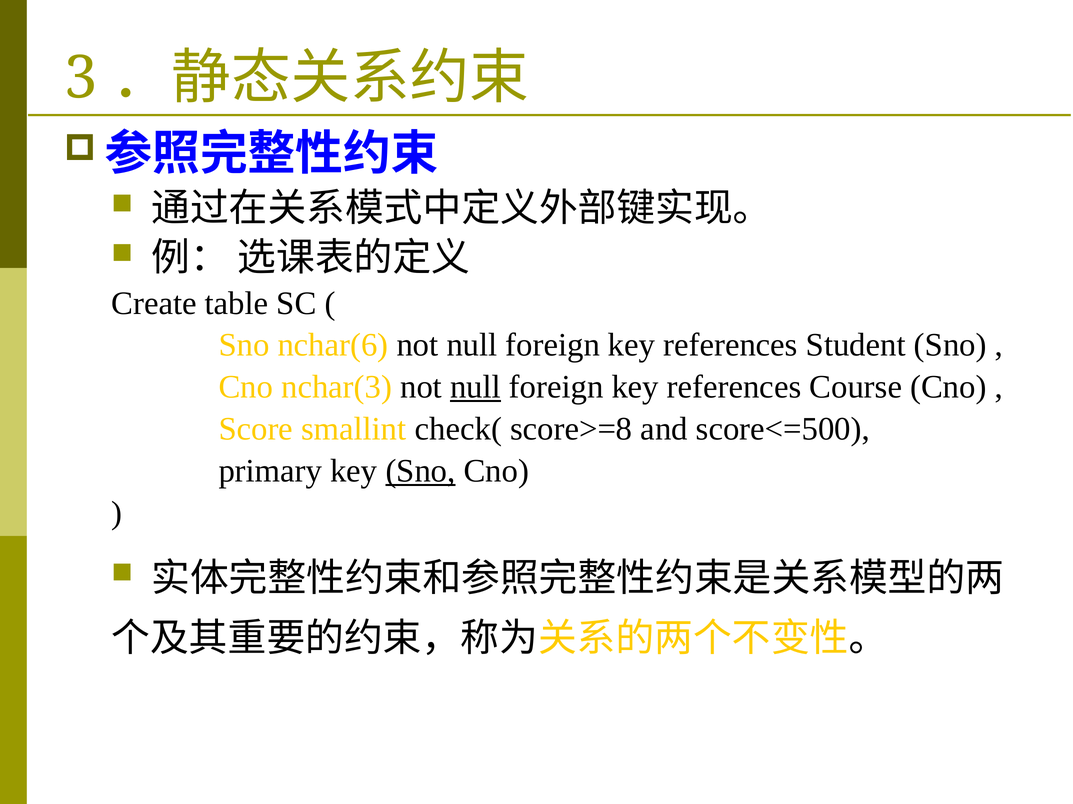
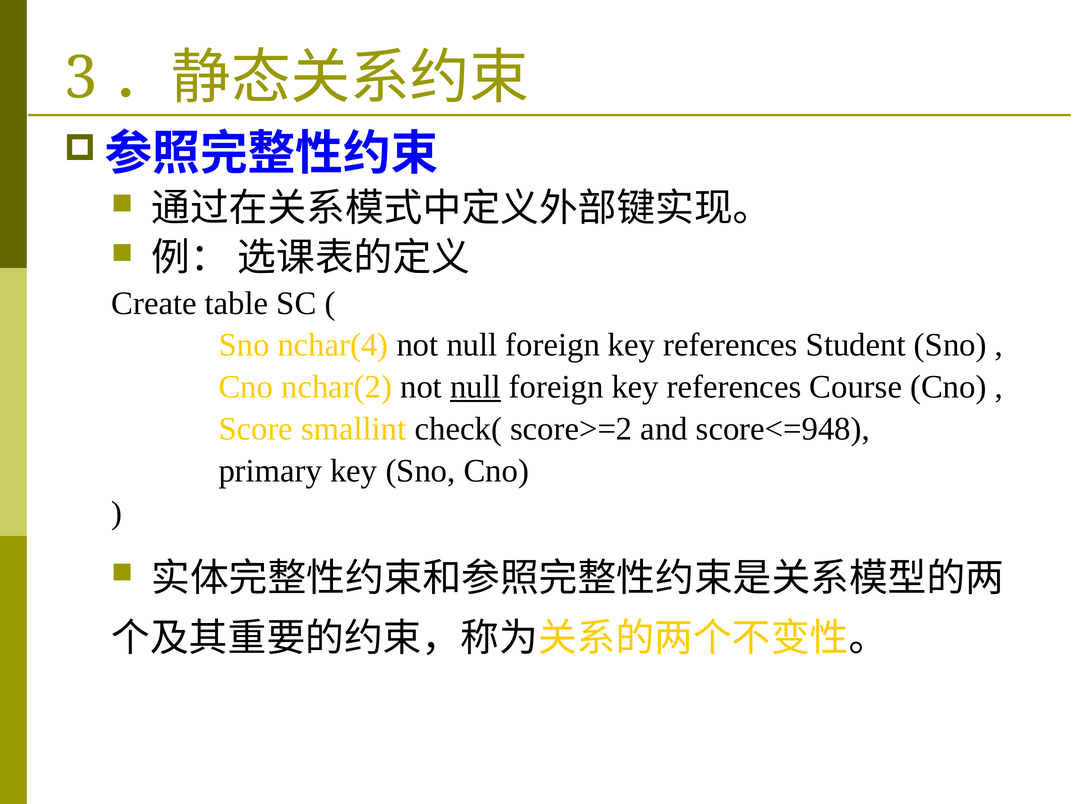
nchar(6: nchar(6 -> nchar(4
nchar(3: nchar(3 -> nchar(2
score>=8: score>=8 -> score>=2
score<=500: score<=500 -> score<=948
Sno at (421, 471) underline: present -> none
